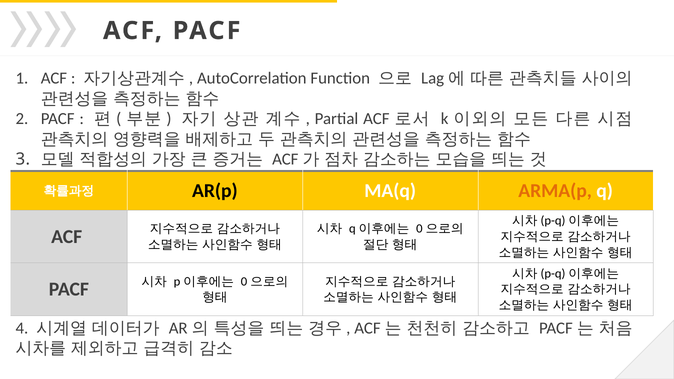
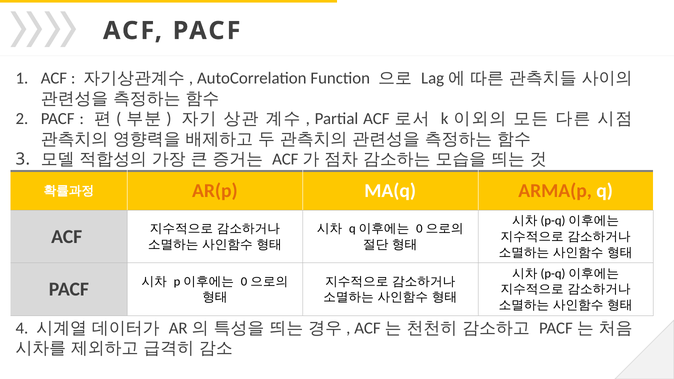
AR(p colour: black -> orange
